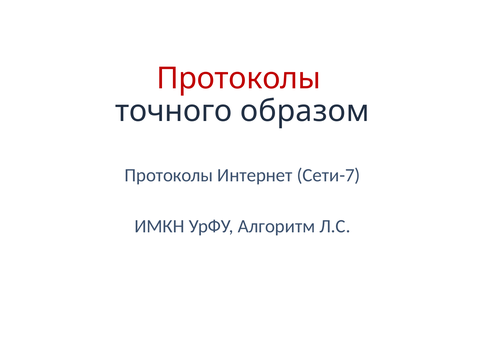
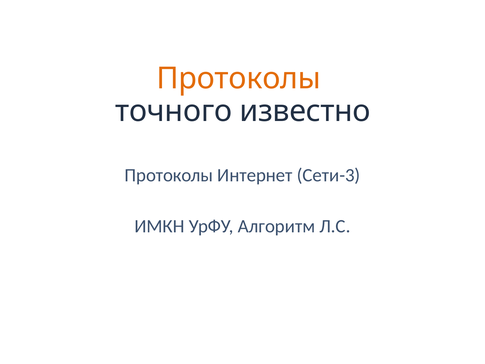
Протоколы at (239, 78) colour: red -> orange
образом: образом -> известно
Сети-7: Сети-7 -> Сети-3
